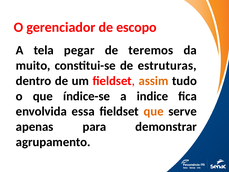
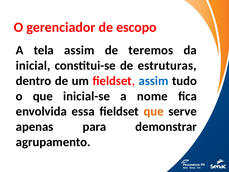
tela pegar: pegar -> assim
muito: muito -> inicial
assim at (154, 81) colour: orange -> blue
índice-se: índice-se -> inicial-se
indice: indice -> nome
